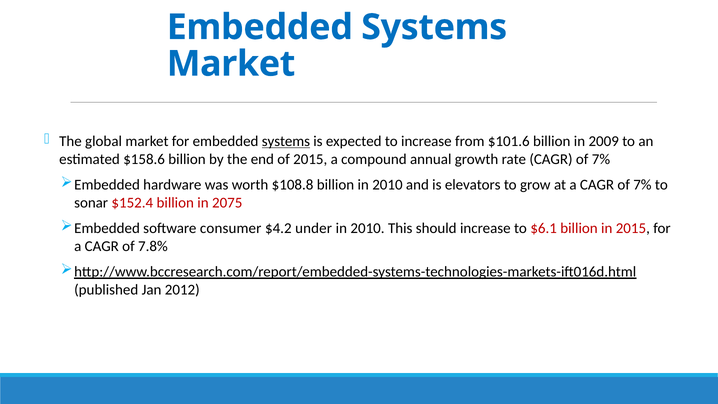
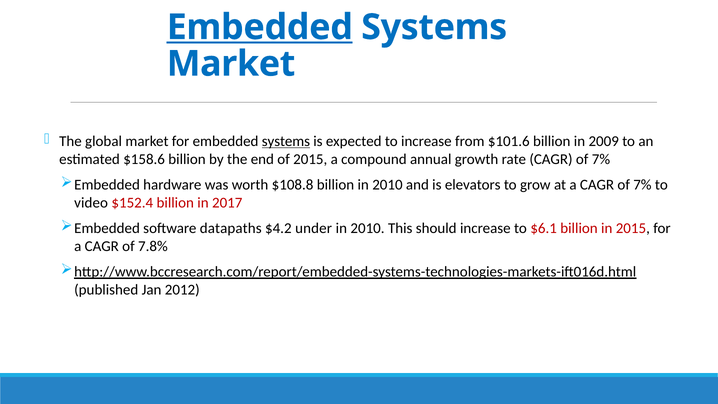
Embedded at (260, 27) underline: none -> present
sonar: sonar -> video
2075: 2075 -> 2017
consumer: consumer -> datapaths
